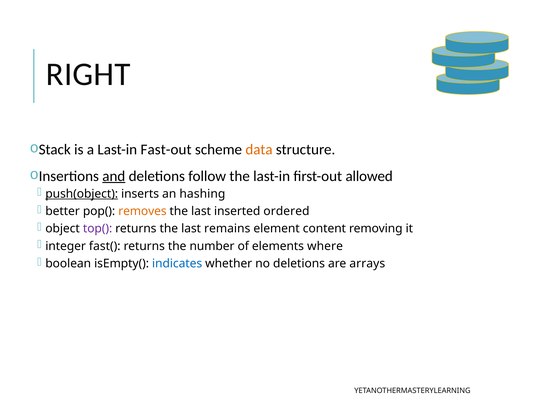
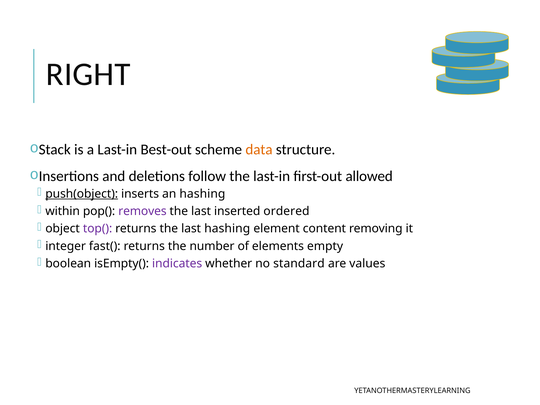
Fast-out: Fast-out -> Best-out
and underline: present -> none
better: better -> within
removes colour: orange -> purple
last remains: remains -> hashing
where: where -> empty
indicates colour: blue -> purple
no deletions: deletions -> standard
arrays: arrays -> values
